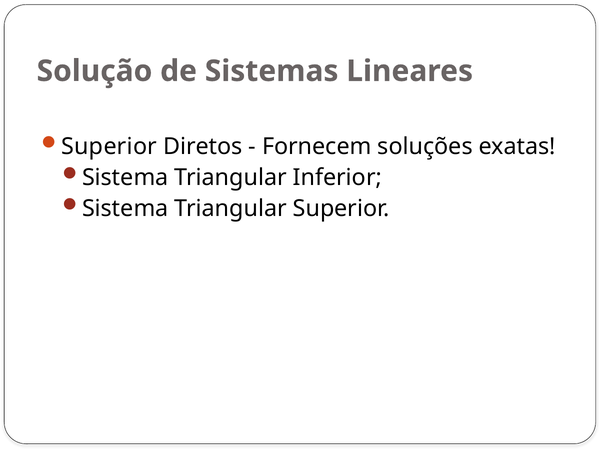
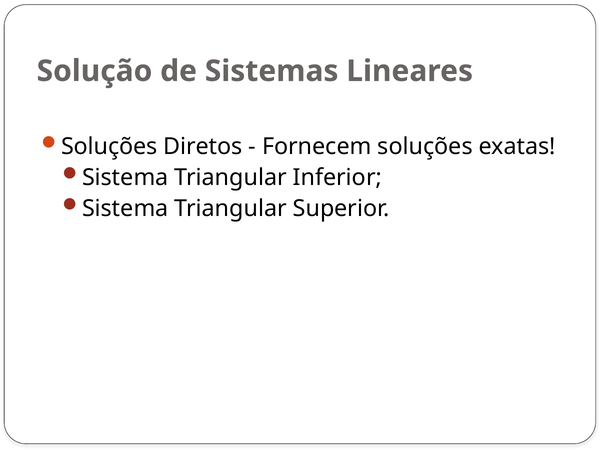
Superior at (109, 146): Superior -> Soluções
